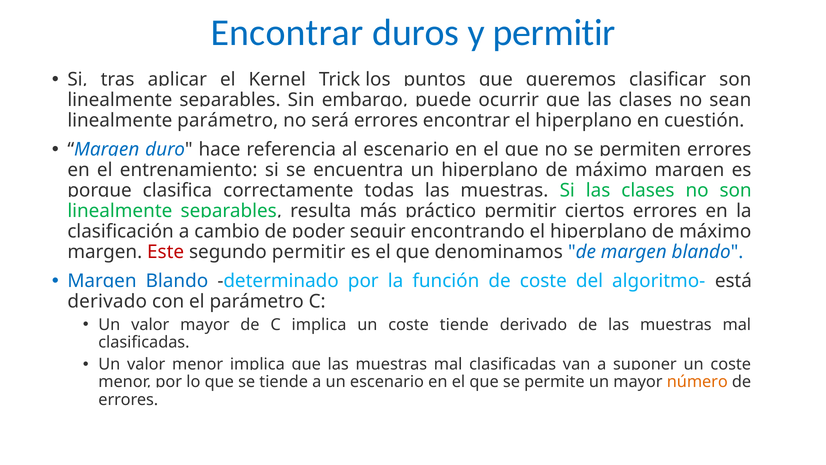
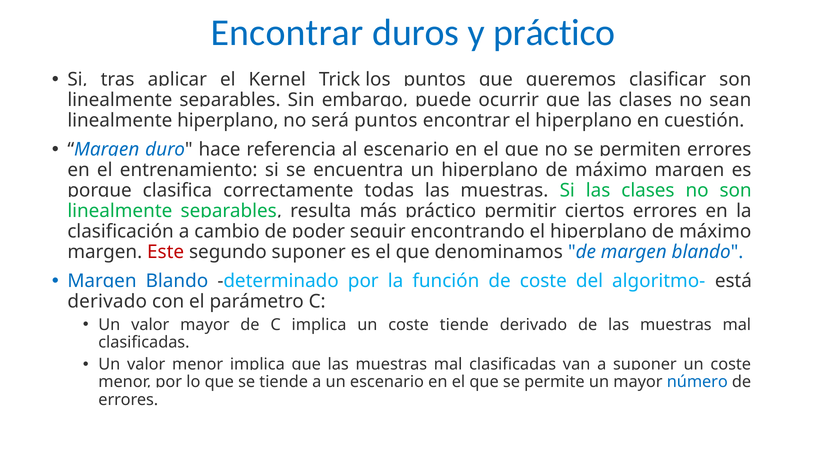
y permitir: permitir -> práctico
linealmente parámetro: parámetro -> hiperplano
será errores: errores -> puntos
segundo permitir: permitir -> suponer
número colour: orange -> blue
